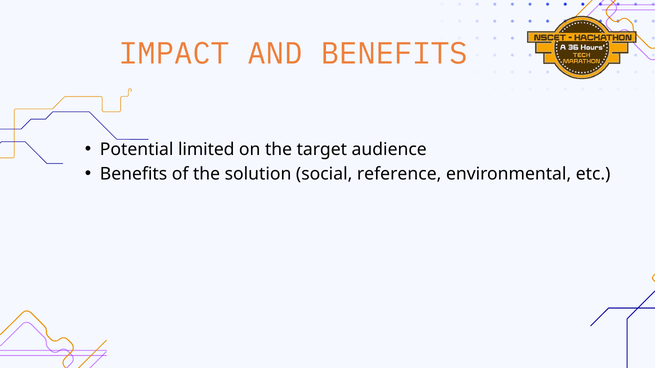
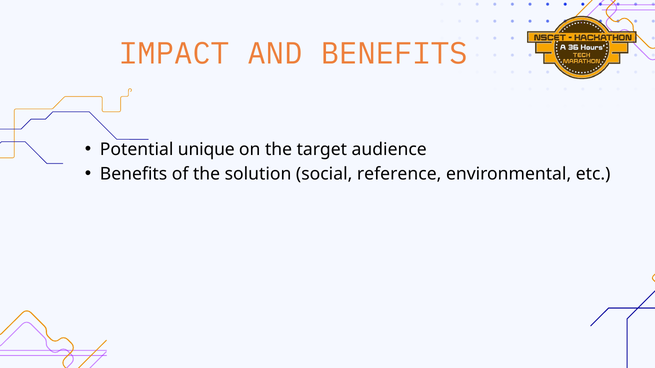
limited: limited -> unique
